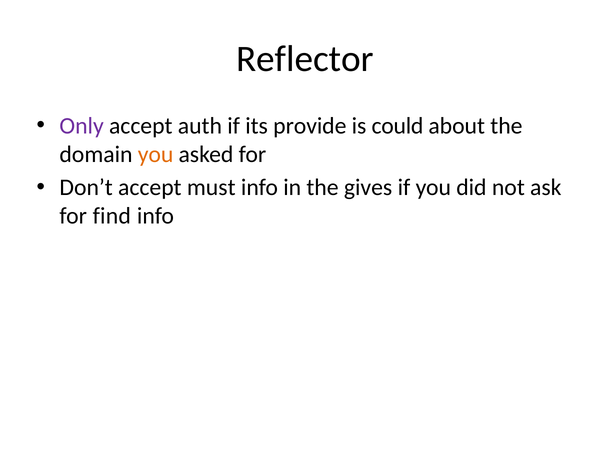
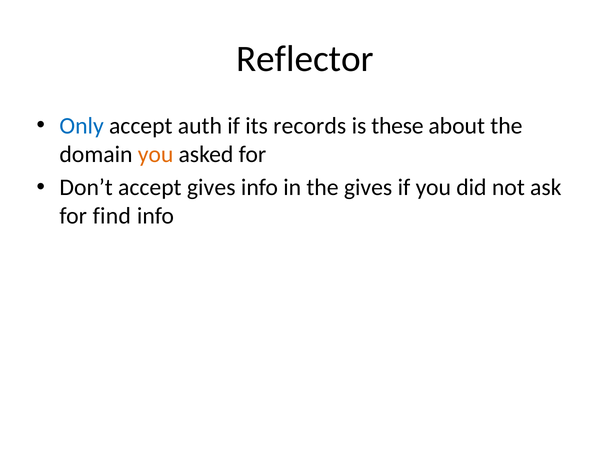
Only colour: purple -> blue
provide: provide -> records
could: could -> these
accept must: must -> gives
